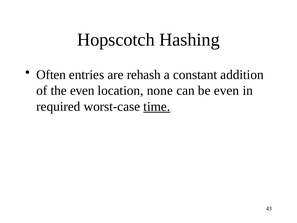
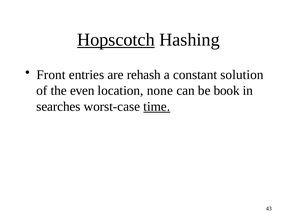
Hopscotch underline: none -> present
Often: Often -> Front
addition: addition -> solution
be even: even -> book
required: required -> searches
